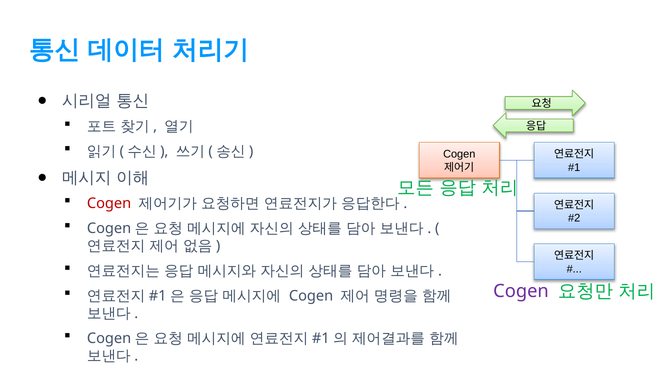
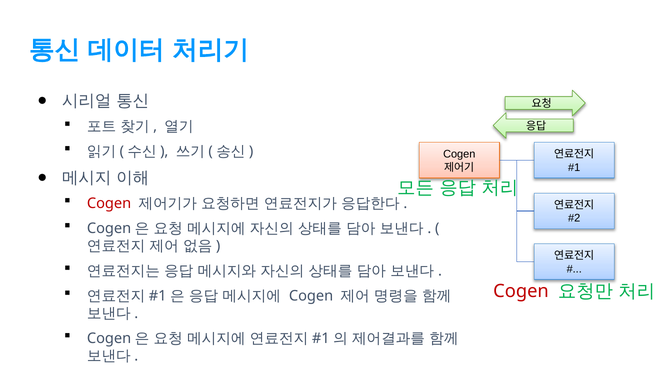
Cogen at (521, 291) colour: purple -> red
